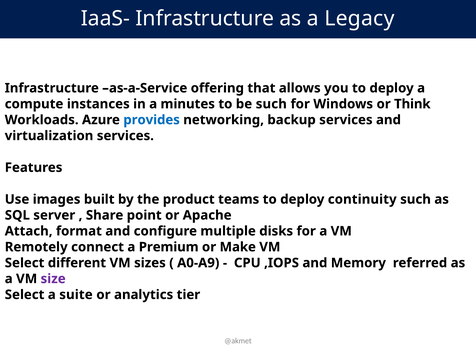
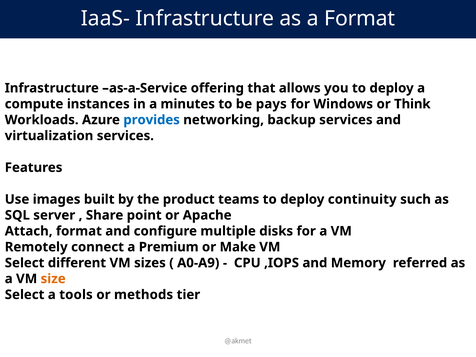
a Legacy: Legacy -> Format
be such: such -> pays
size colour: purple -> orange
suite: suite -> tools
analytics: analytics -> methods
